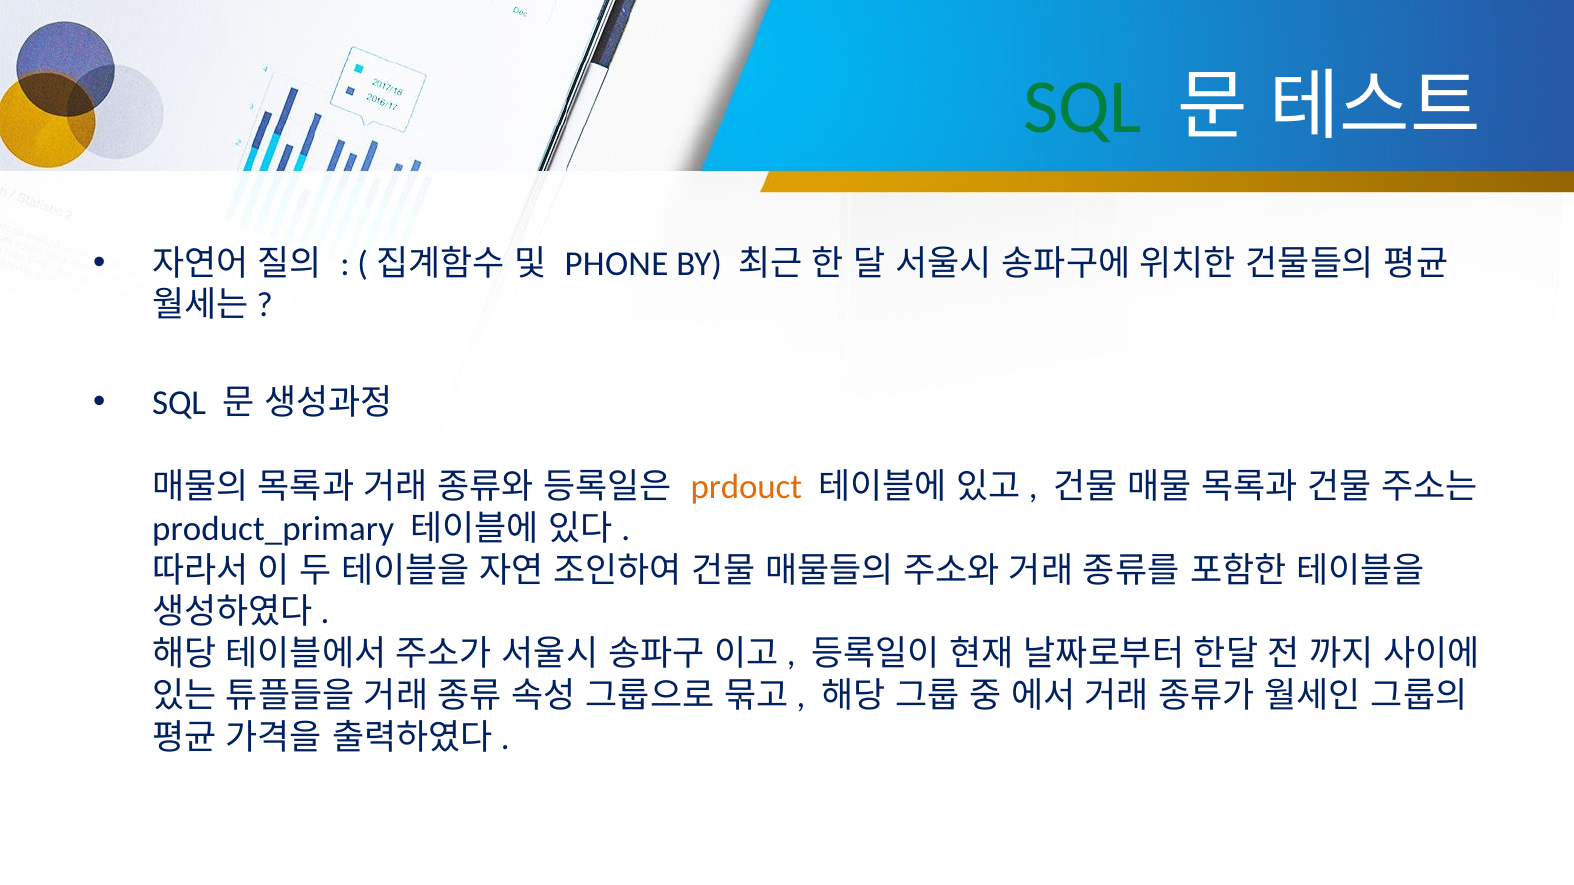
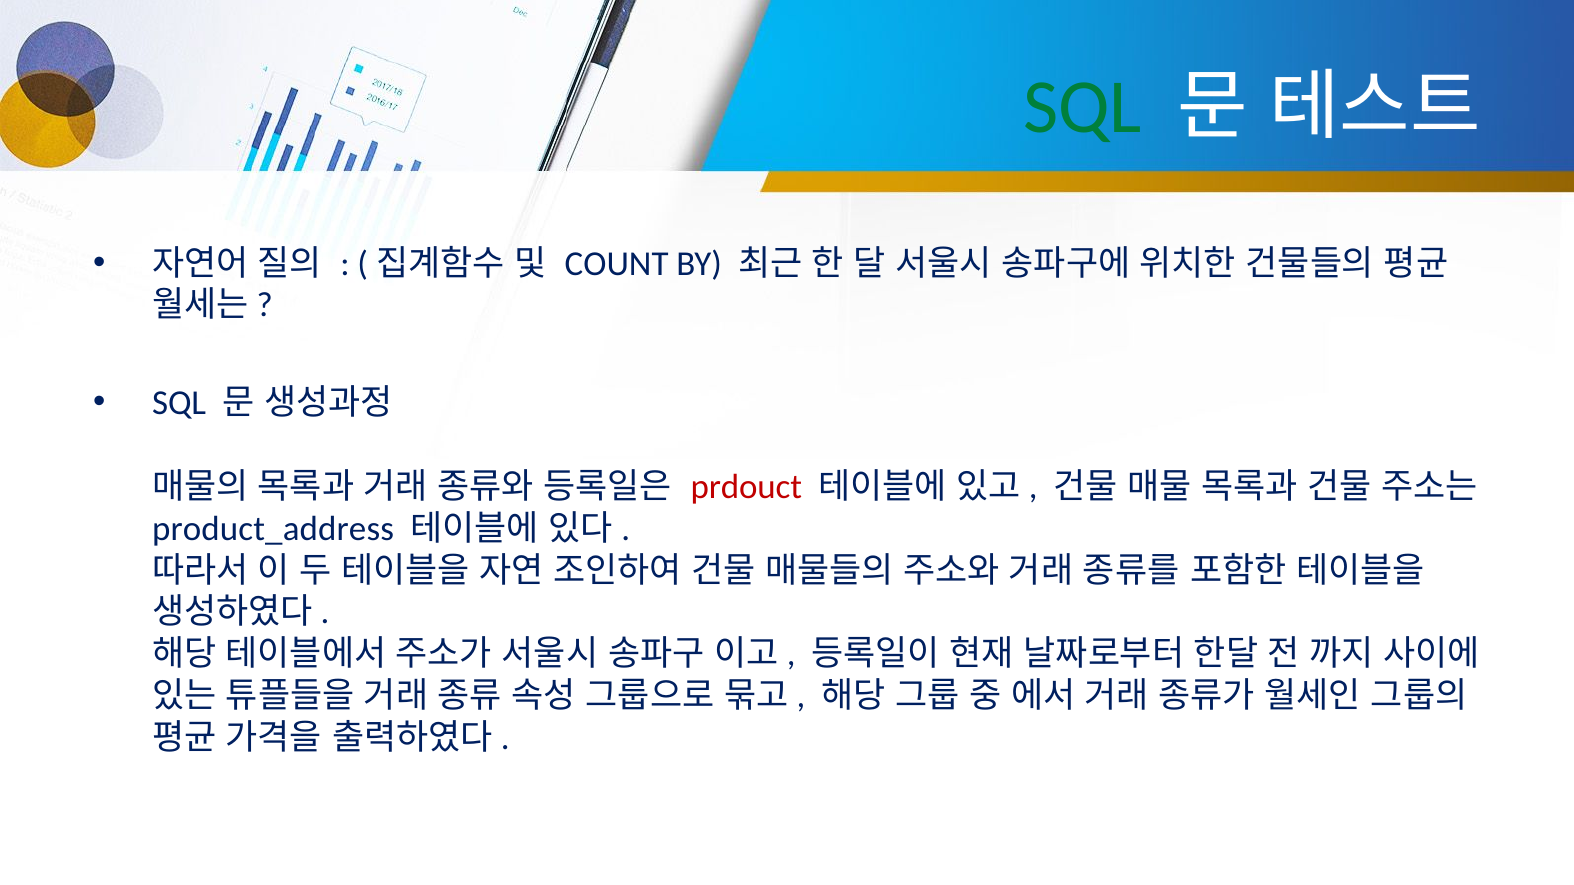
PHONE: PHONE -> COUNT
prdouct colour: orange -> red
product_primary: product_primary -> product_address
